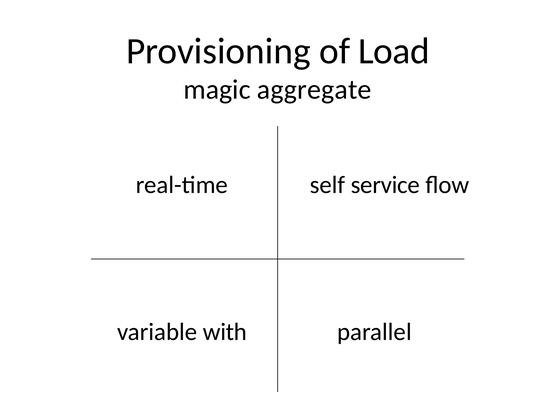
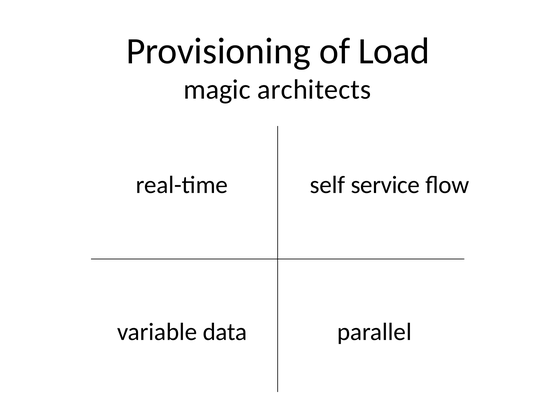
aggregate: aggregate -> architects
with: with -> data
